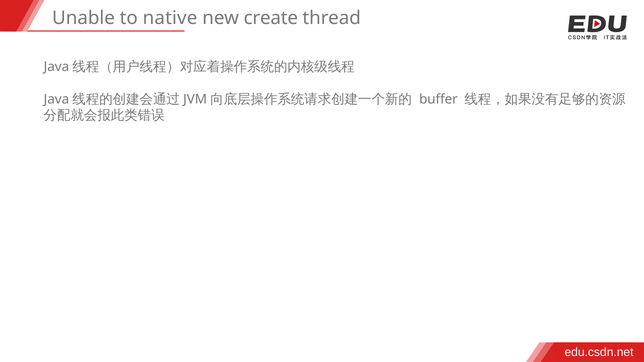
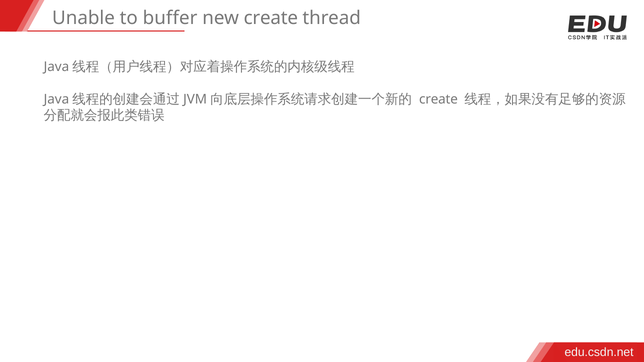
native: native -> buffer
buffer at (438, 99): buffer -> create
